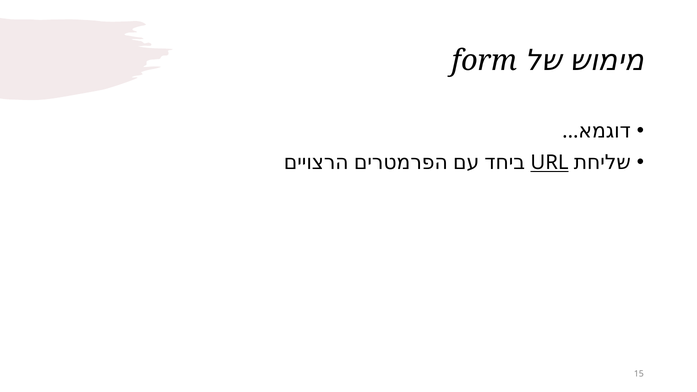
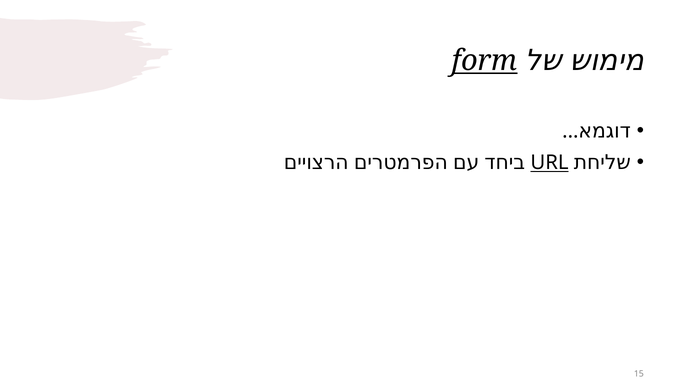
form underline: none -> present
